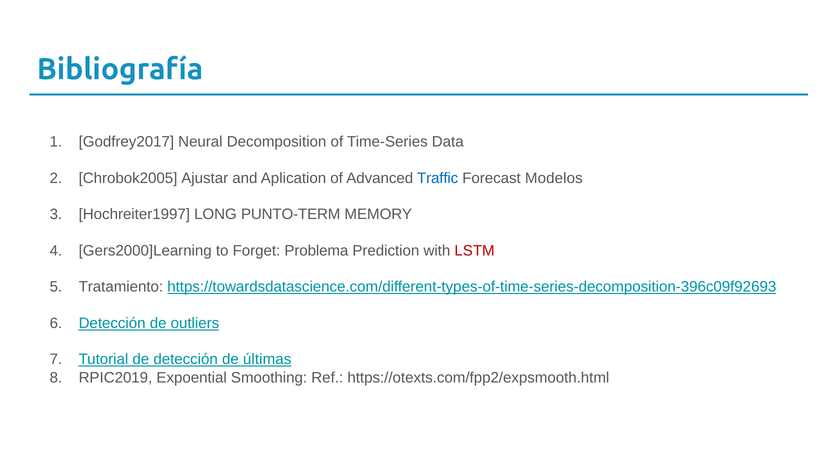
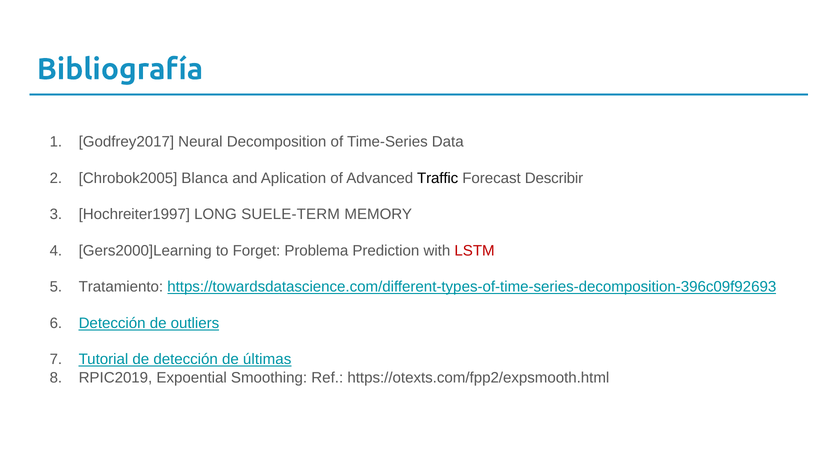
Ajustar: Ajustar -> Blanca
Traffic colour: blue -> black
Modelos: Modelos -> Describir
PUNTO-TERM: PUNTO-TERM -> SUELE-TERM
